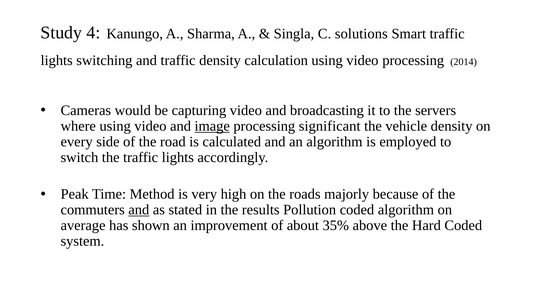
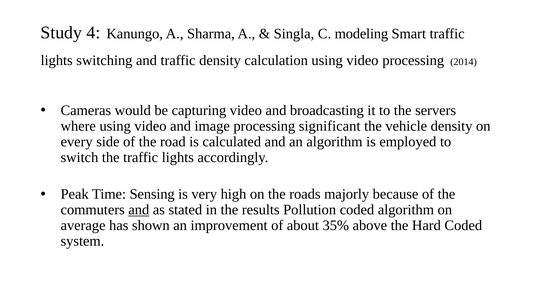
solutions: solutions -> modeling
image underline: present -> none
Method: Method -> Sensing
